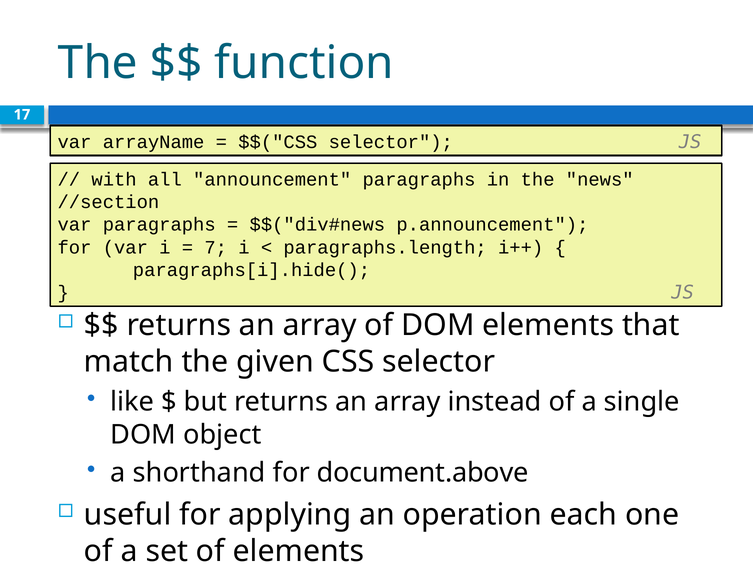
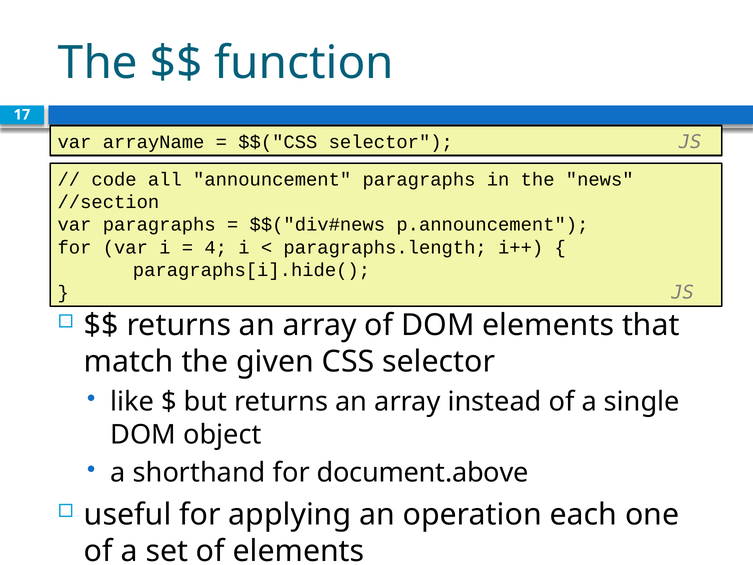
with: with -> code
7: 7 -> 4
